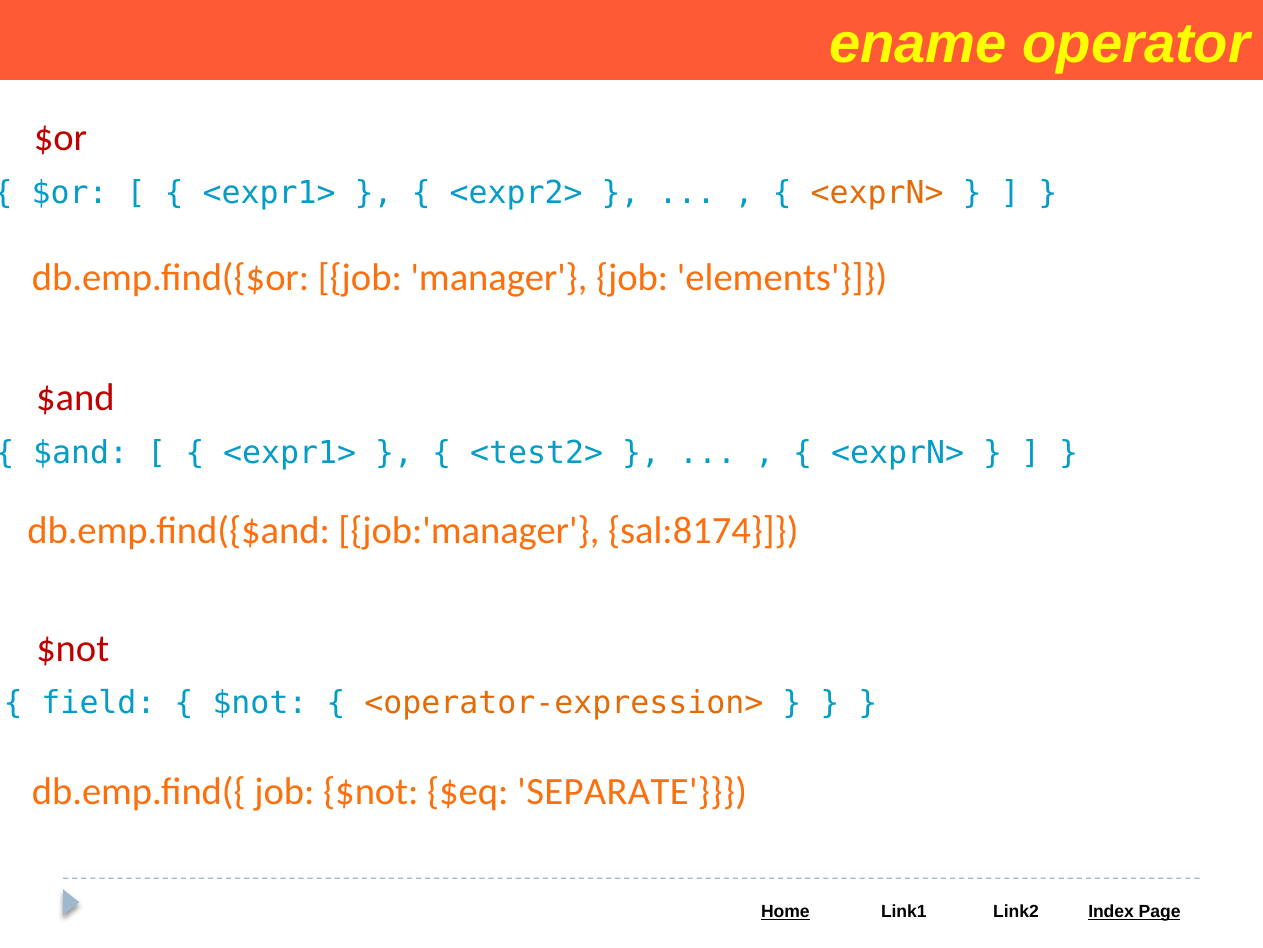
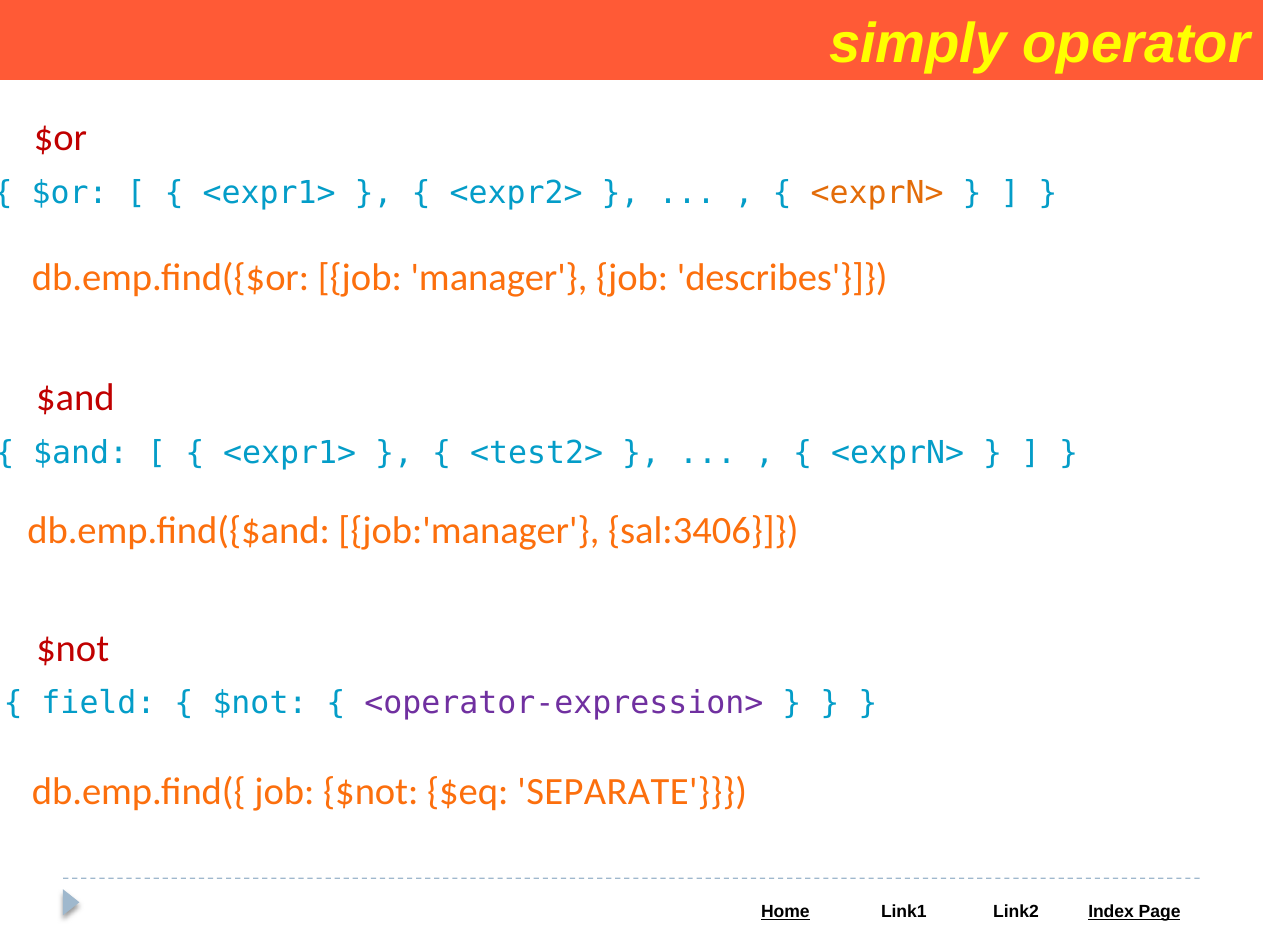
ename: ename -> simply
elements: elements -> describes
sal:8174: sal:8174 -> sal:3406
<operator-expression> colour: orange -> purple
